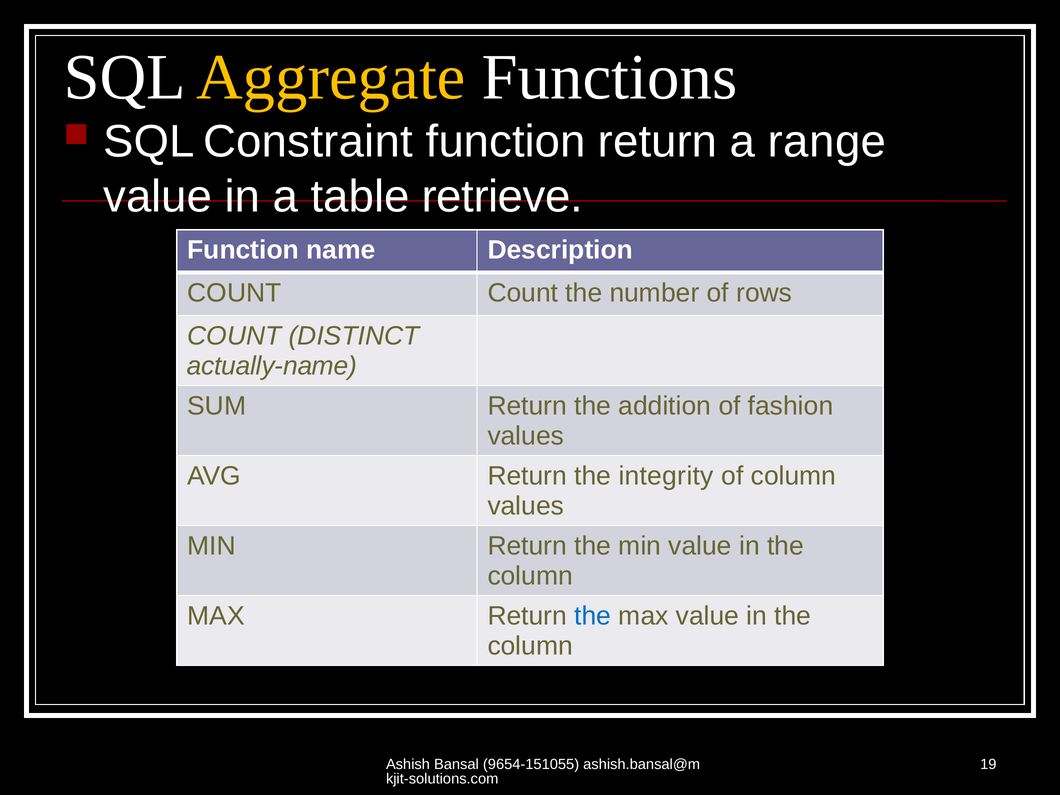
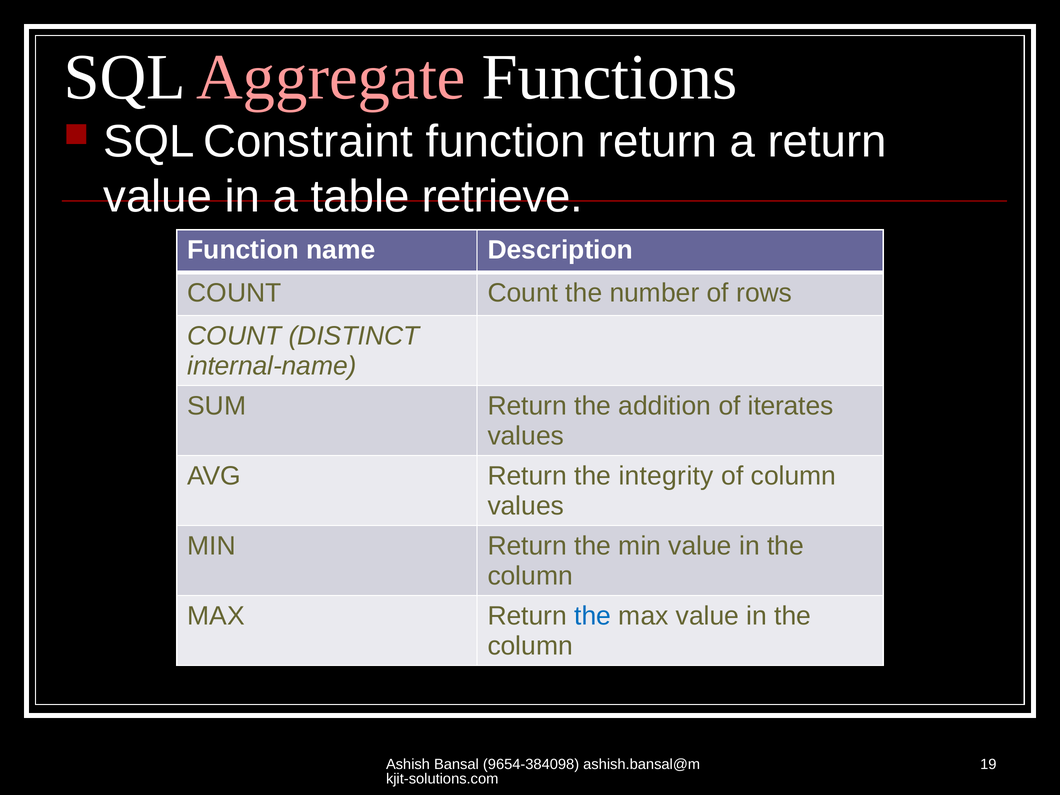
Aggregate colour: yellow -> pink
a range: range -> return
actually-name: actually-name -> internal-name
fashion: fashion -> iterates
9654-151055: 9654-151055 -> 9654-384098
